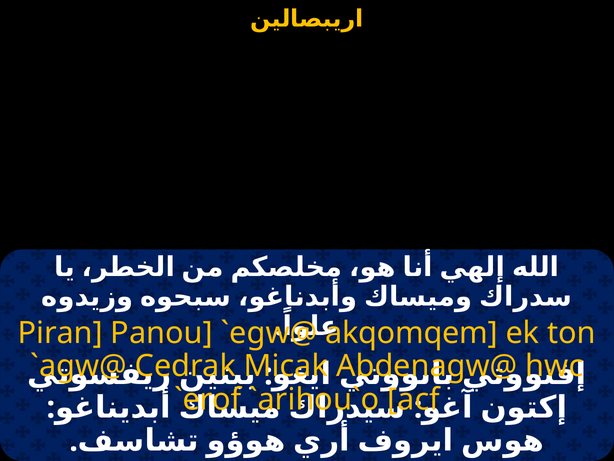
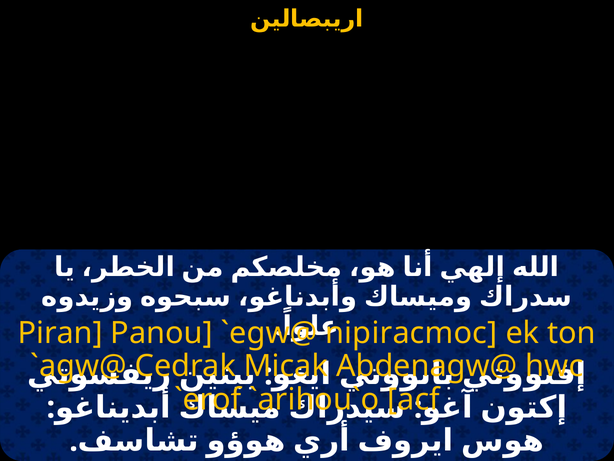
akqomqem: akqomqem -> nipiracmoc
